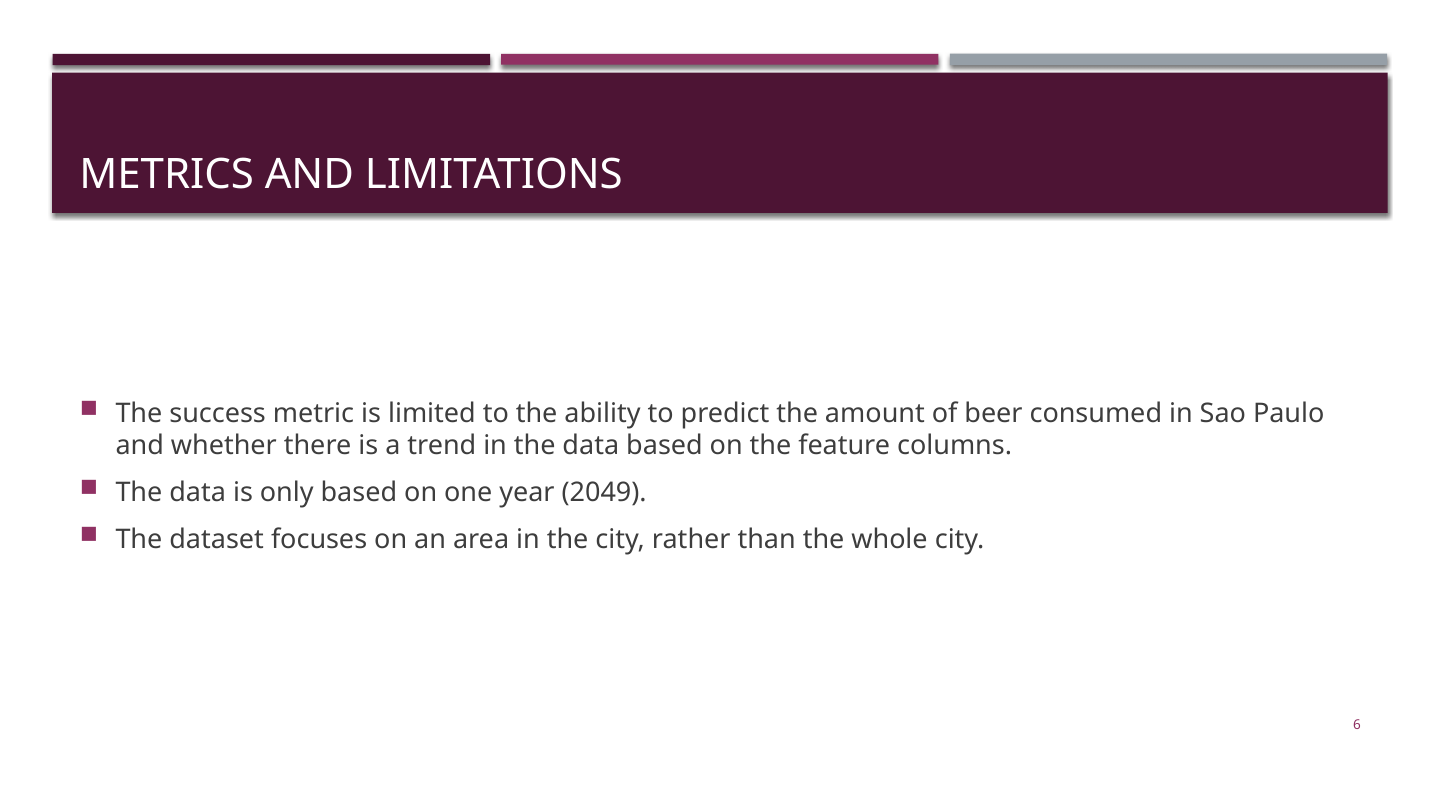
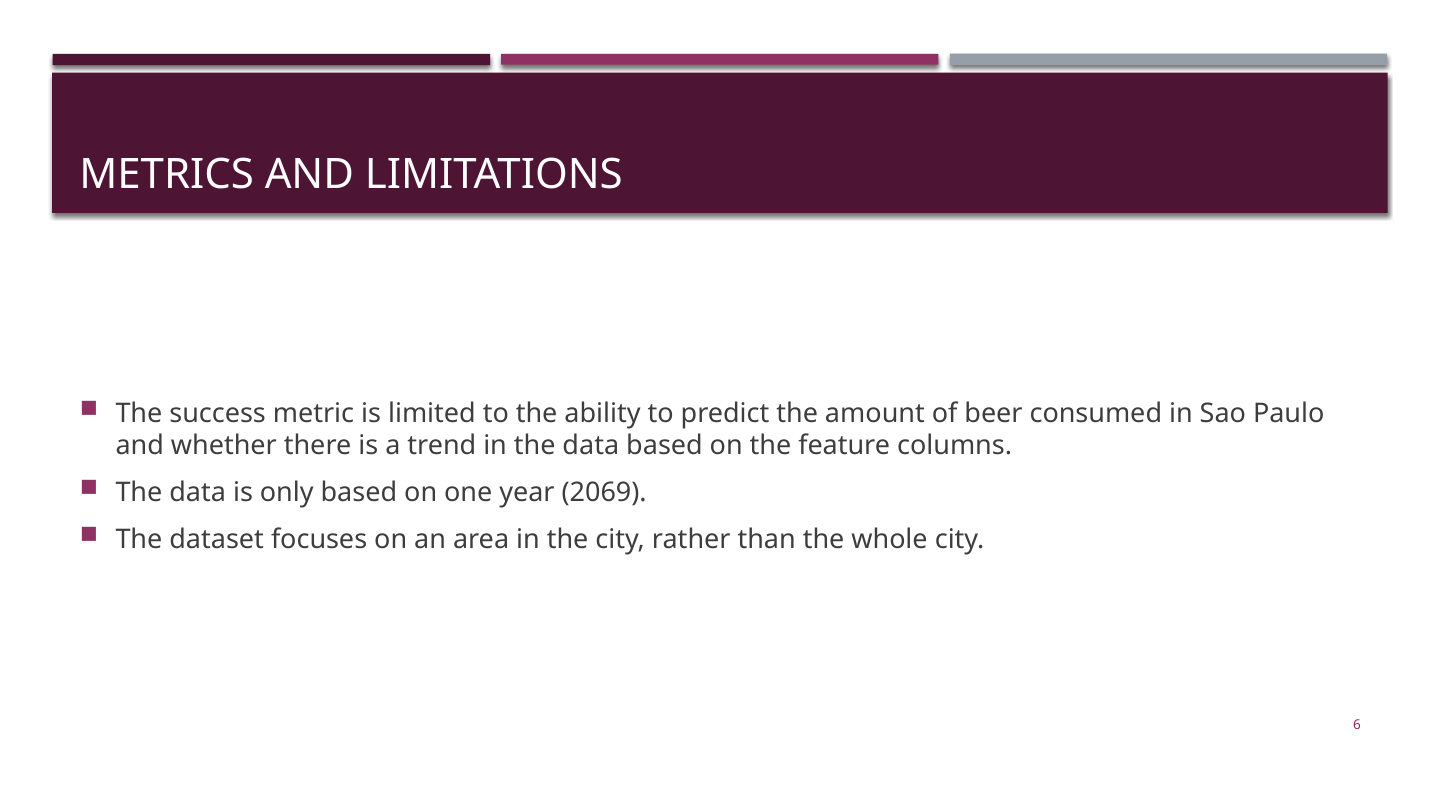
2049: 2049 -> 2069
